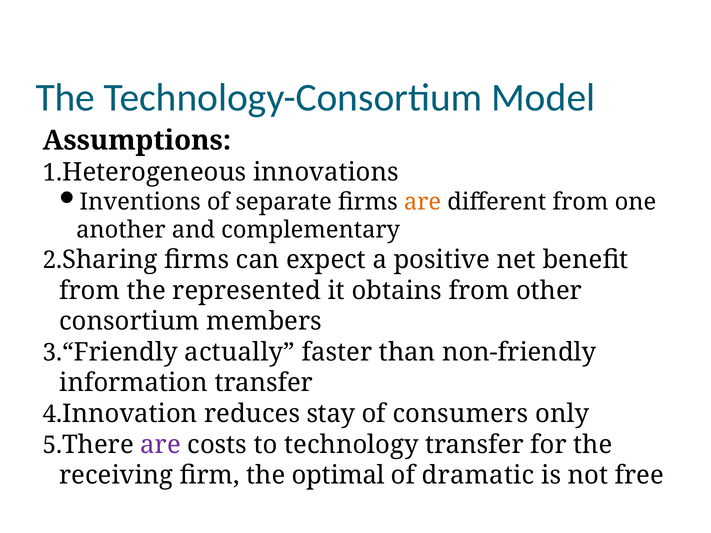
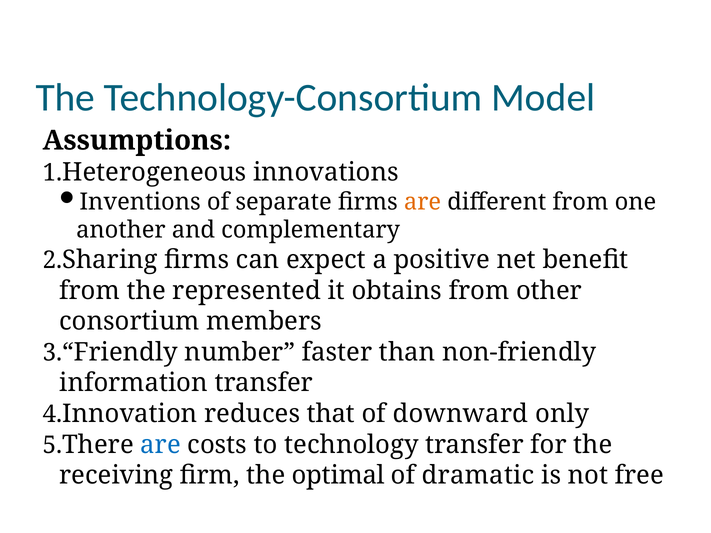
actually: actually -> number
stay: stay -> that
consumers: consumers -> downward
are at (161, 445) colour: purple -> blue
